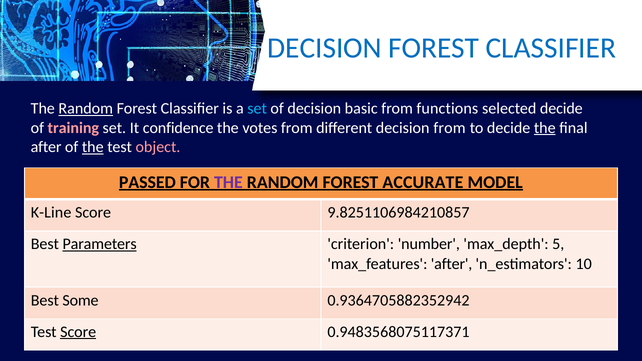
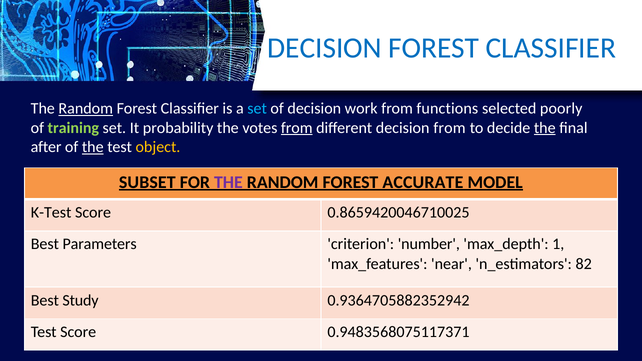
basic: basic -> work
selected decide: decide -> poorly
training colour: pink -> light green
confidence: confidence -> probability
from at (297, 128) underline: none -> present
object colour: pink -> yellow
PASSED: PASSED -> SUBSET
K-Line: K-Line -> K-Test
9.8251106984210857: 9.8251106984210857 -> 0.8659420046710025
Parameters underline: present -> none
5: 5 -> 1
after at (452, 264): after -> near
10: 10 -> 82
Some: Some -> Study
Score at (78, 332) underline: present -> none
